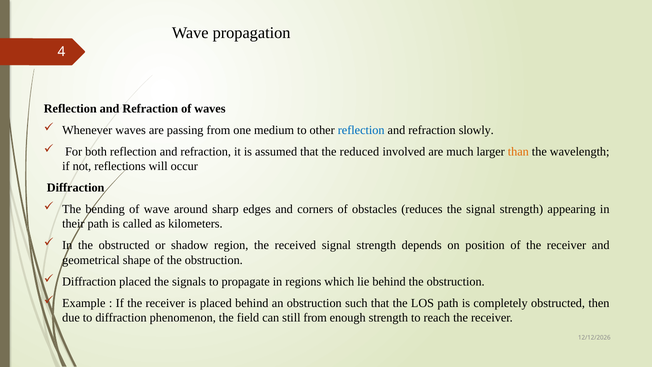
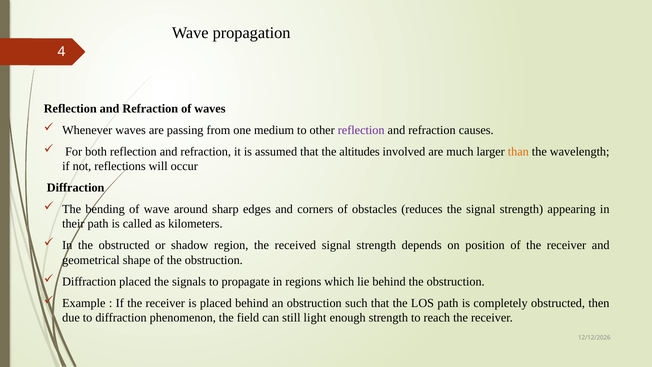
reflection at (361, 130) colour: blue -> purple
slowly: slowly -> causes
reduced: reduced -> altitudes
still from: from -> light
